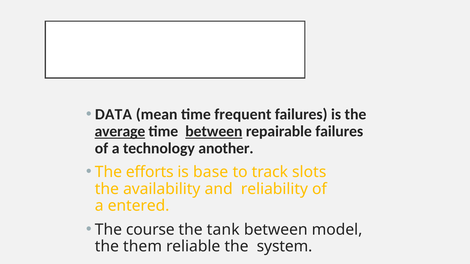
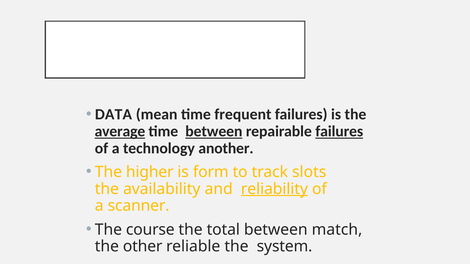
failures at (339, 132) underline: none -> present
efforts: efforts -> higher
base: base -> form
reliability underline: none -> present
entered: entered -> scanner
tank: tank -> total
model: model -> match
them: them -> other
